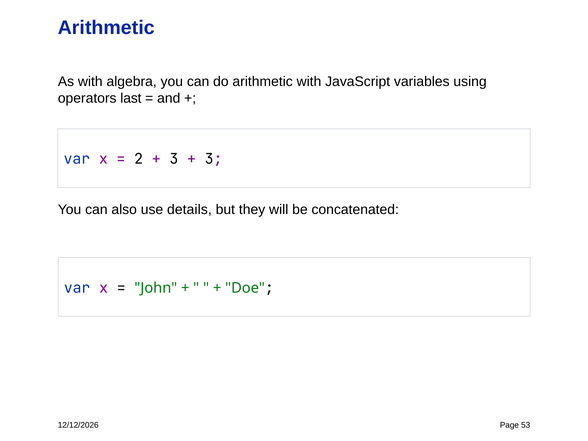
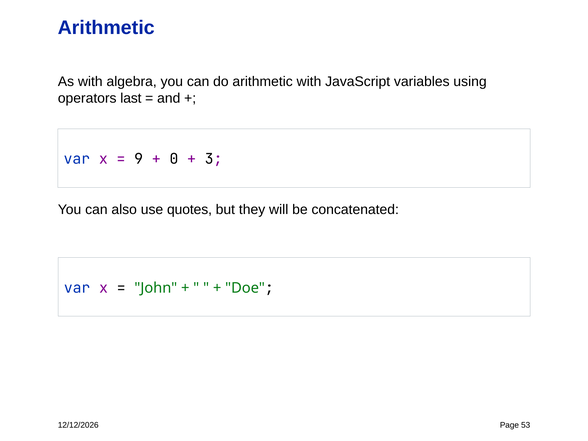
2: 2 -> 9
3 at (174, 159): 3 -> 0
details: details -> quotes
